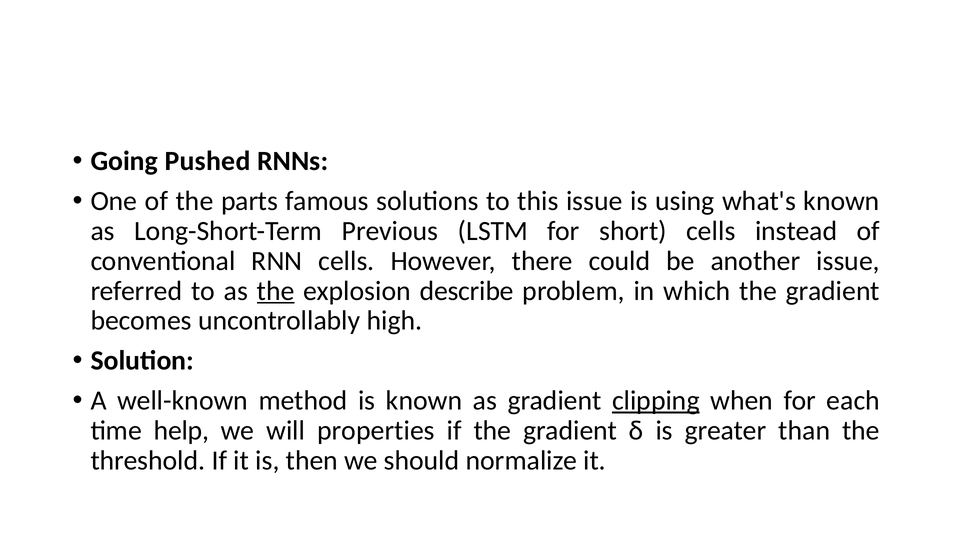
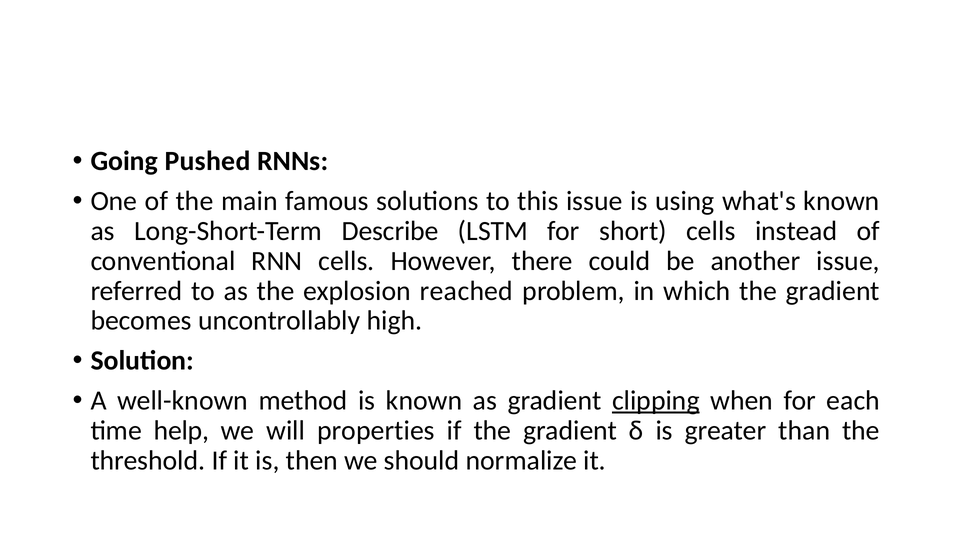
parts: parts -> main
Previous: Previous -> Describe
the at (276, 291) underline: present -> none
describe: describe -> reached
